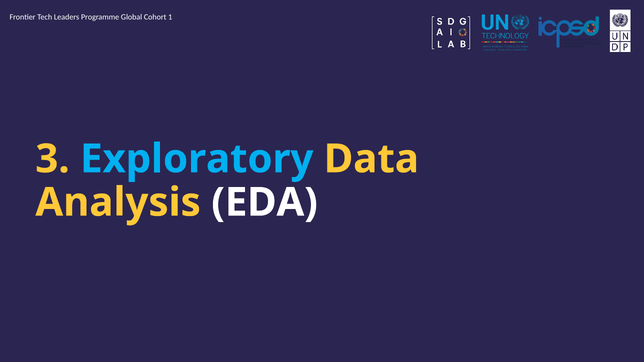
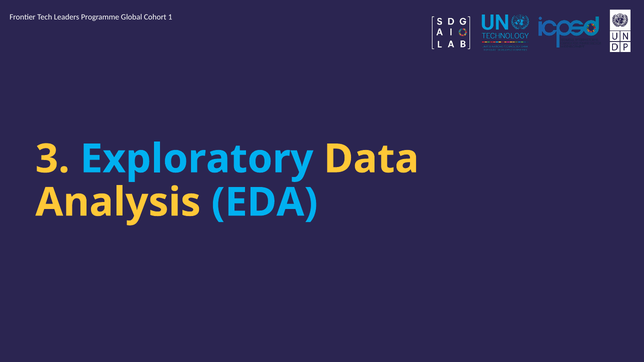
EDA colour: white -> light blue
